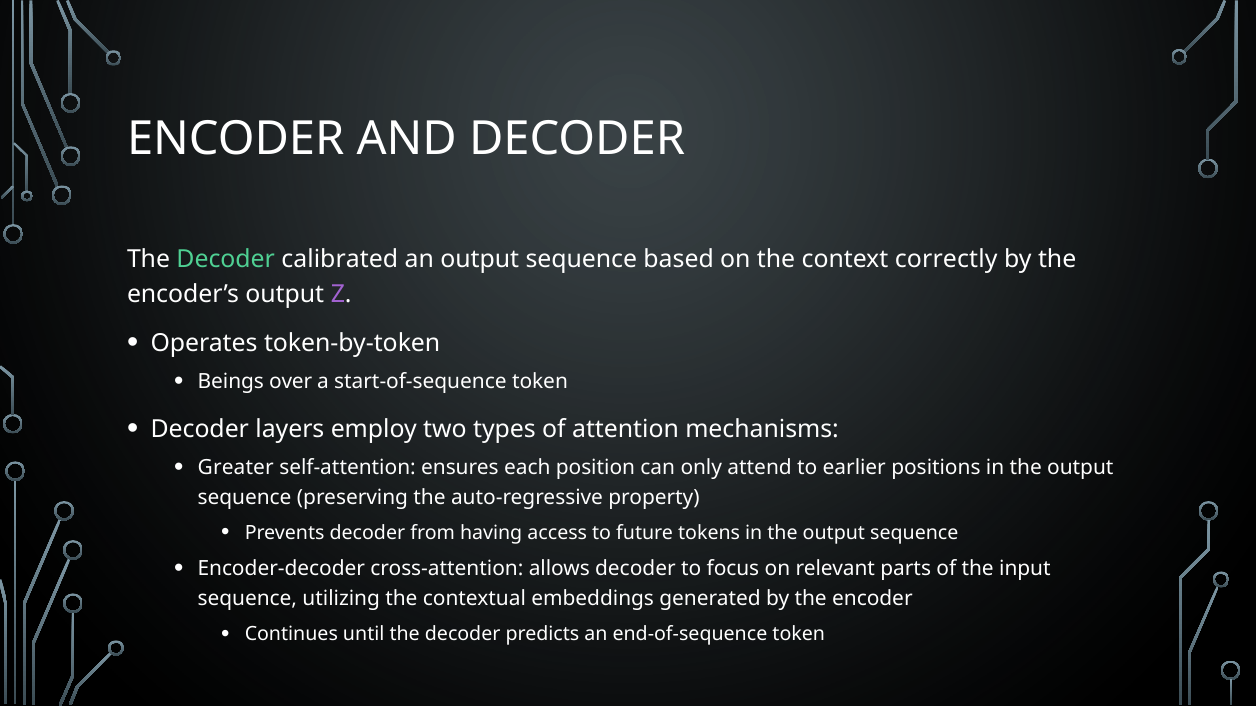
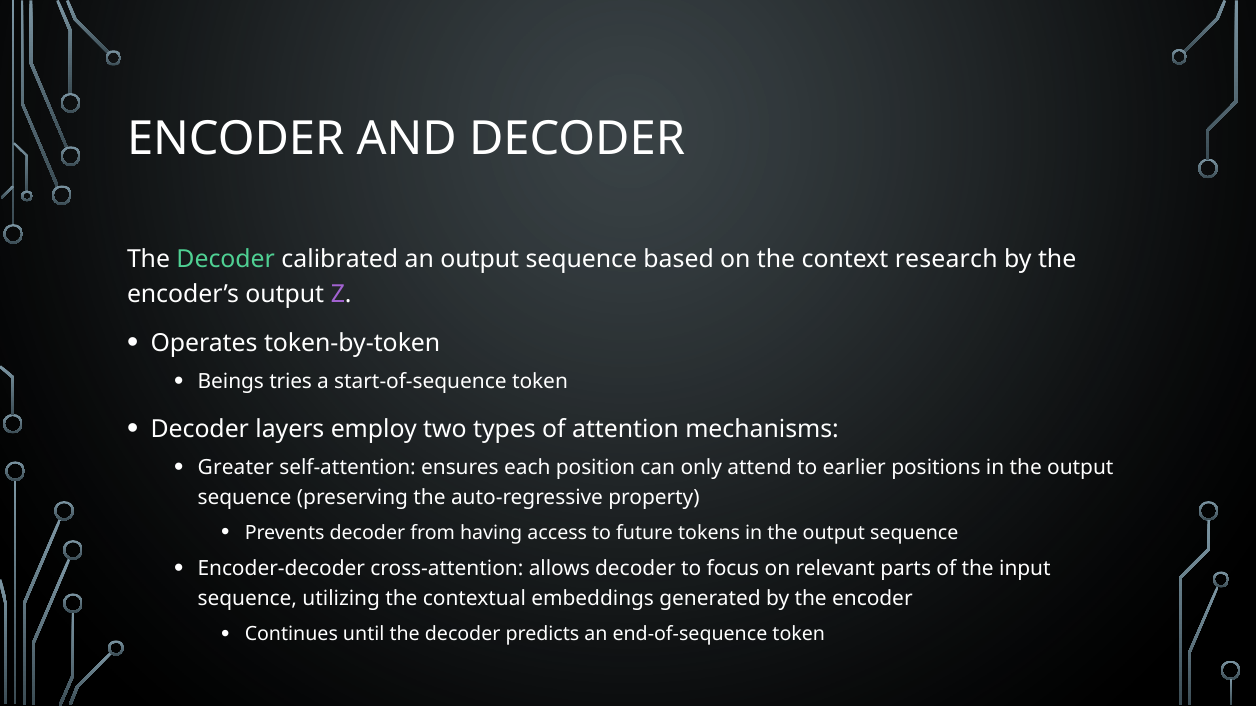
correctly: correctly -> research
over: over -> tries
